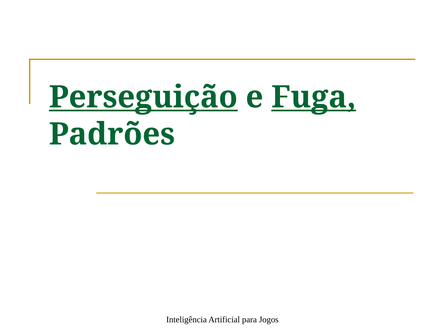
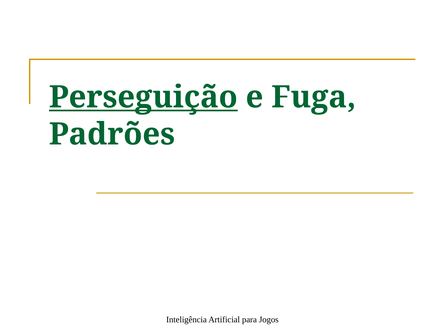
Fuga underline: present -> none
